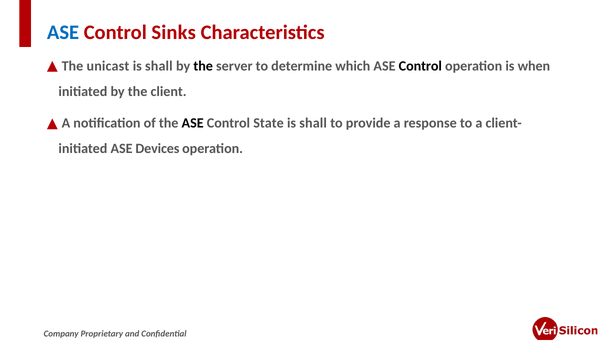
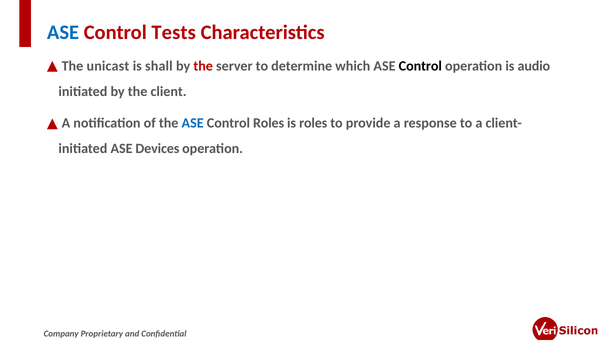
Sinks: Sinks -> Tests
the at (203, 66) colour: black -> red
when: when -> audio
ASE at (193, 123) colour: black -> blue
Control State: State -> Roles
shall at (313, 123): shall -> roles
